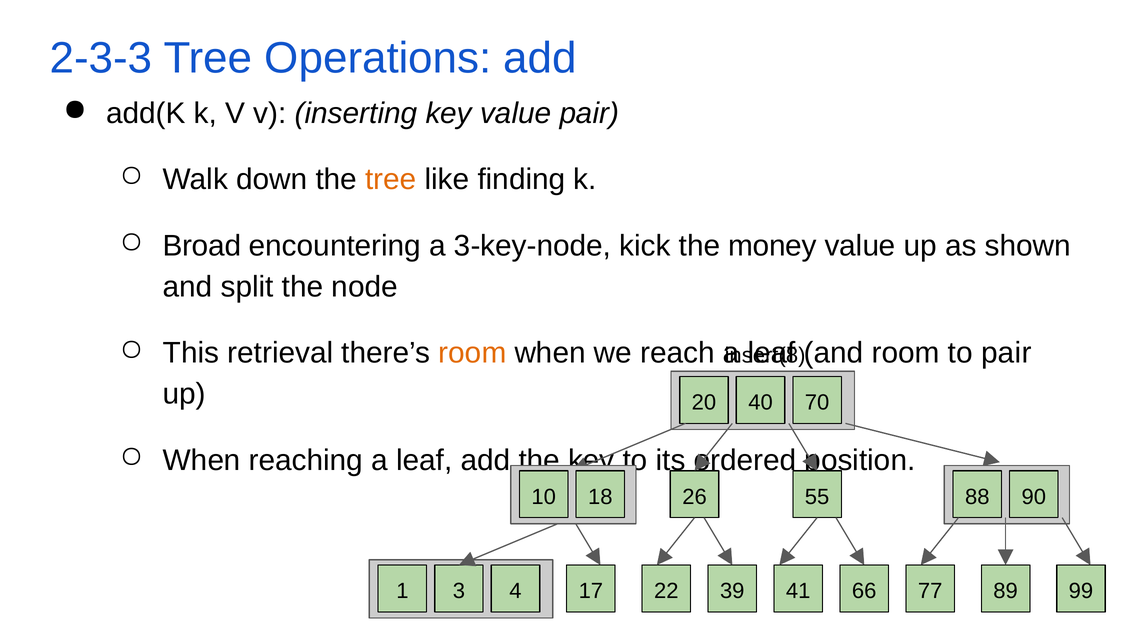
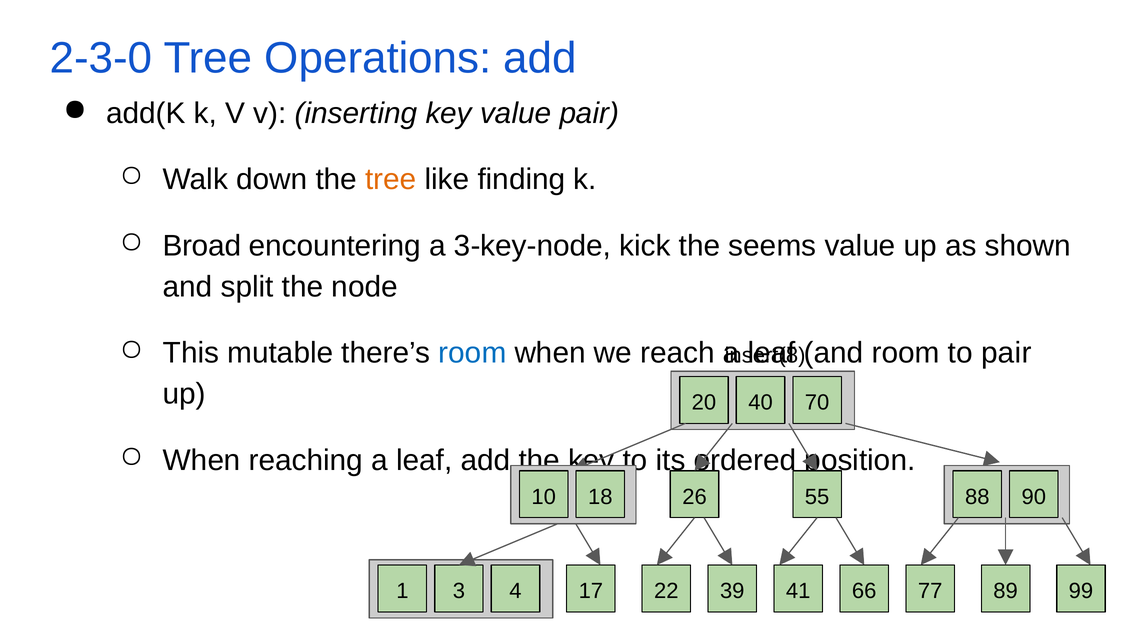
2-3-3: 2-3-3 -> 2-3-0
money: money -> seems
retrieval: retrieval -> mutable
room at (472, 353) colour: orange -> blue
